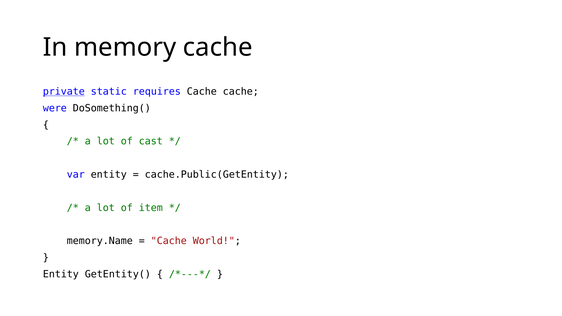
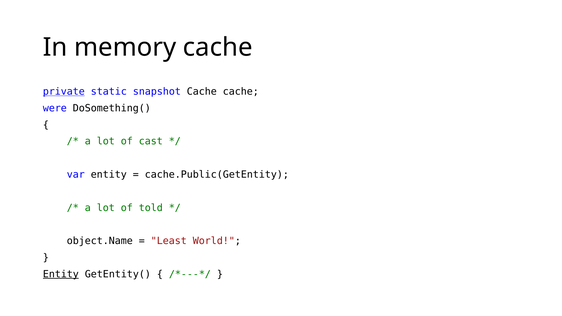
requires: requires -> snapshot
item: item -> told
memory.Name: memory.Name -> object.Name
Cache at (169, 241): Cache -> Least
Entity at (61, 274) underline: none -> present
